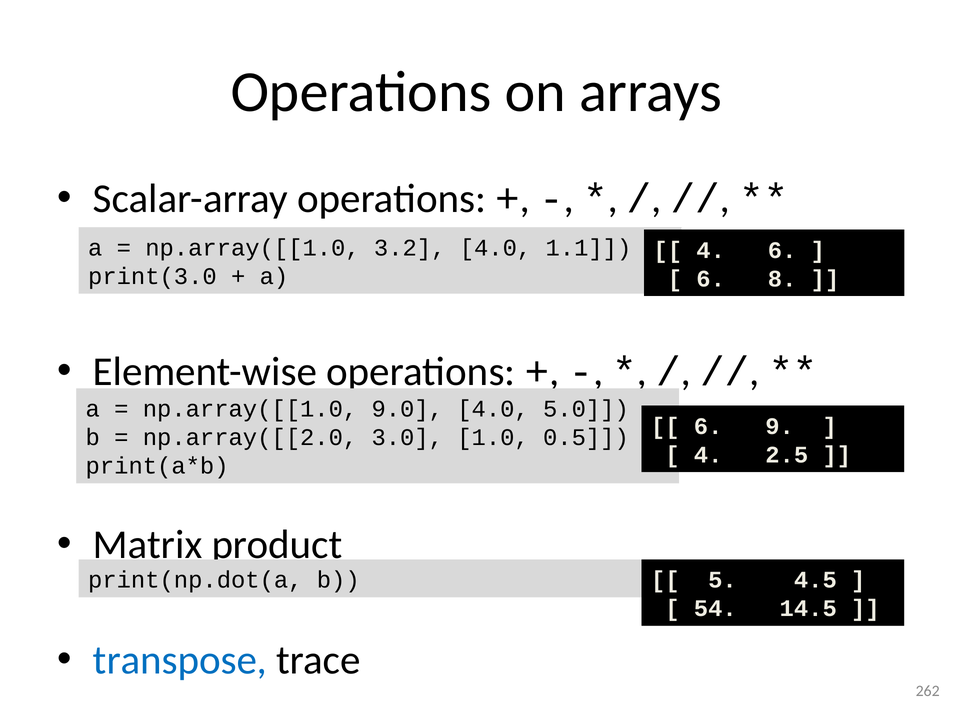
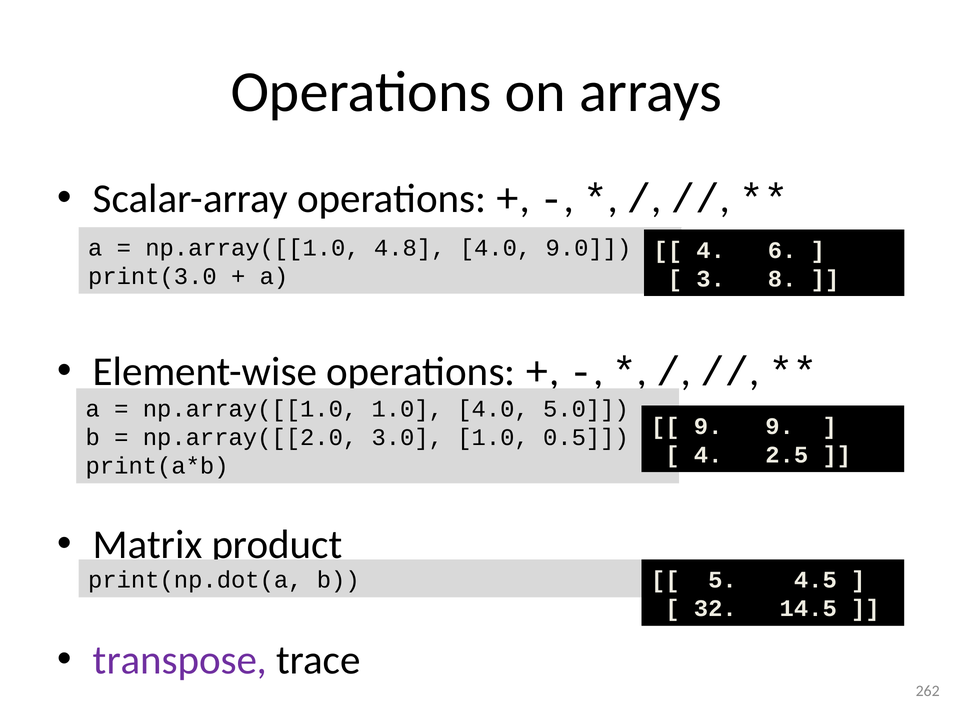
3.2: 3.2 -> 4.8
1.1: 1.1 -> 9.0
6 at (711, 279): 6 -> 3
np.array([[1.0 9.0: 9.0 -> 1.0
6 at (708, 427): 6 -> 9
54: 54 -> 32
transpose colour: blue -> purple
